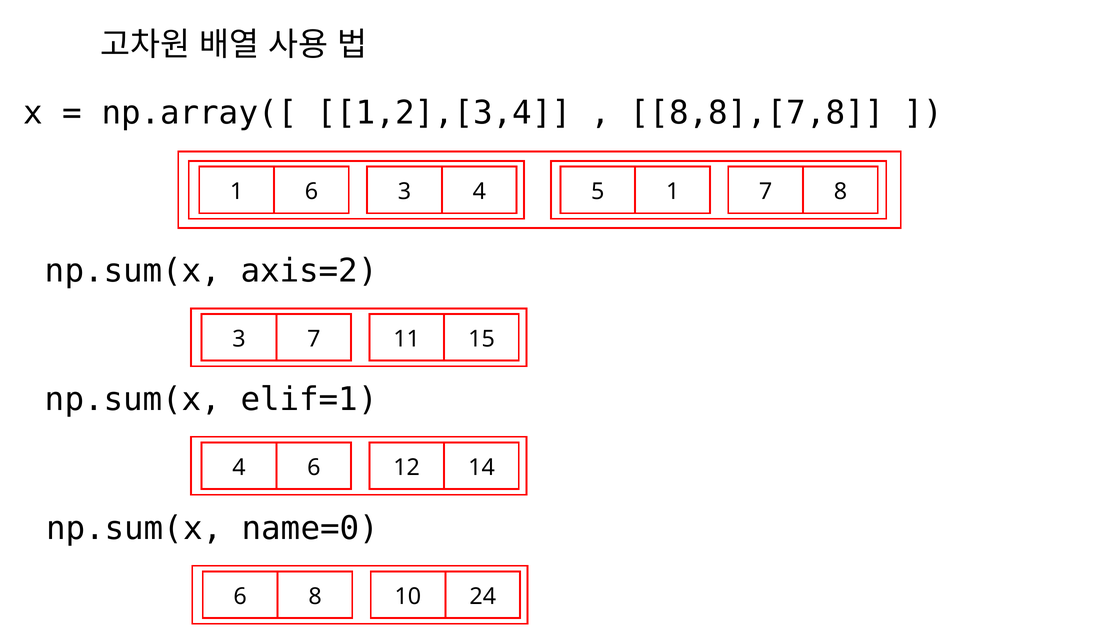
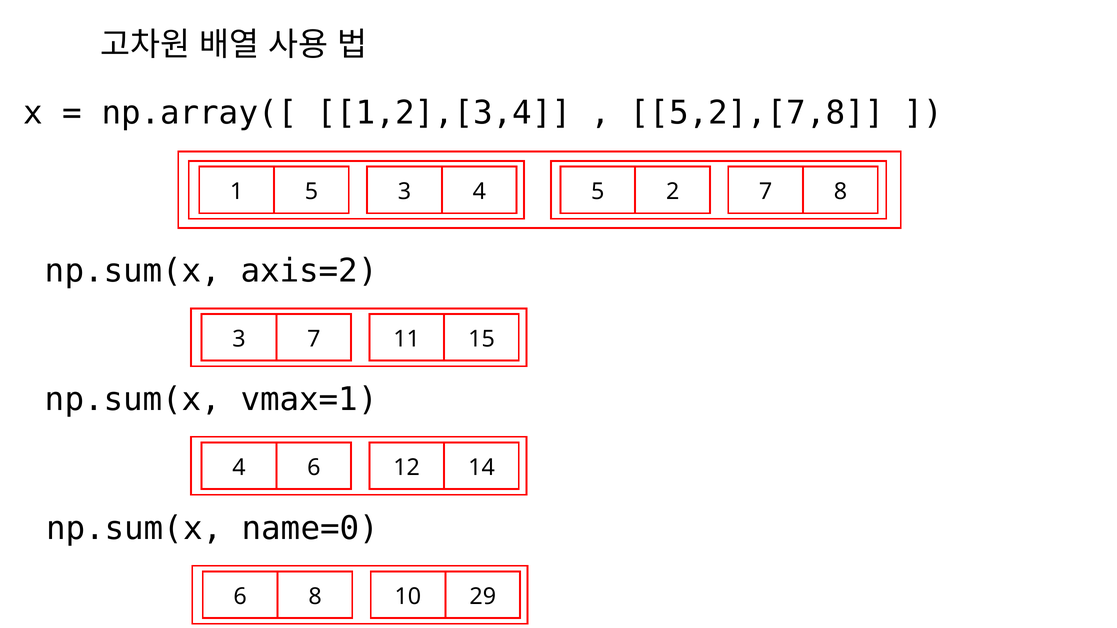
8,8],[7,8: 8,8],[7,8 -> 5,2],[7,8
1 6: 6 -> 5
5 1: 1 -> 2
elif=1: elif=1 -> vmax=1
24: 24 -> 29
